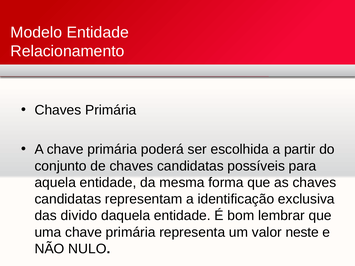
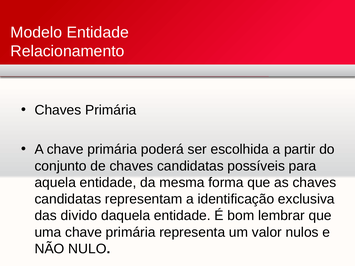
neste: neste -> nulos
